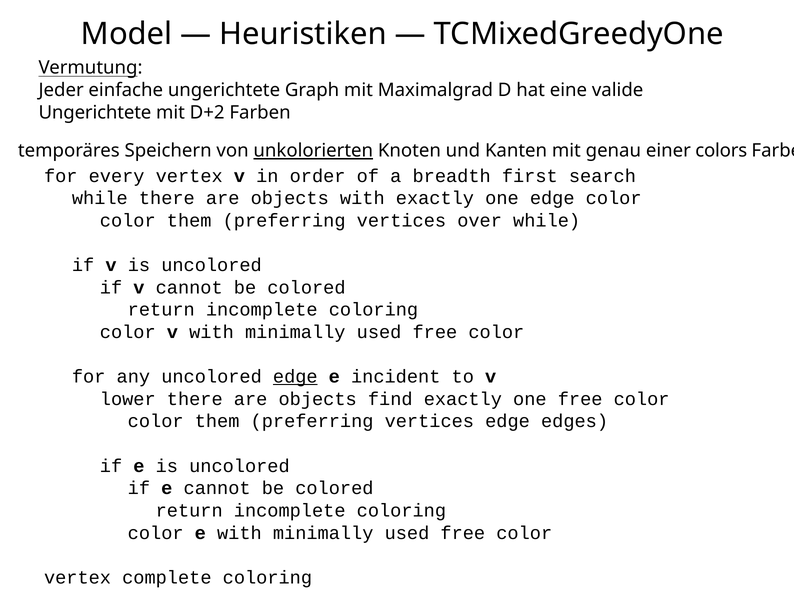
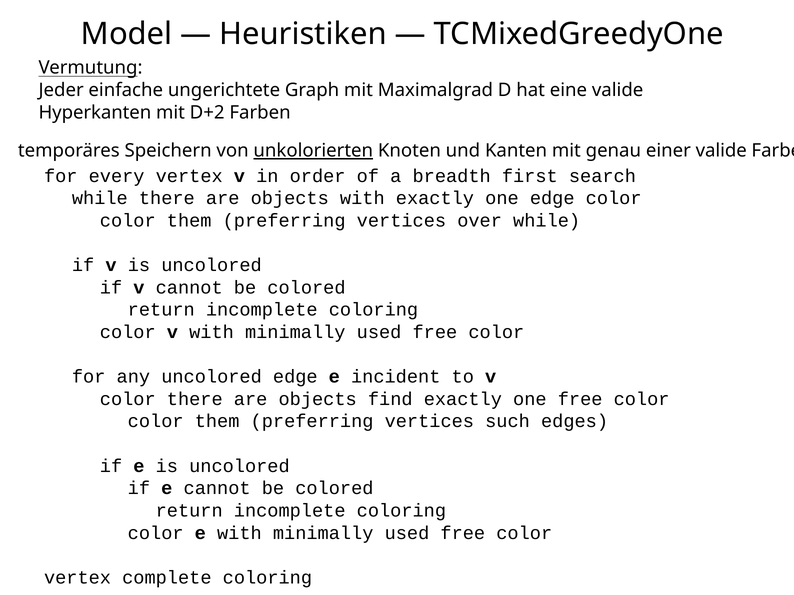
Ungerichtete at (95, 113): Ungerichtete -> Hyperkanten
einer colors: colors -> valide
edge at (295, 377) underline: present -> none
lower at (128, 399): lower -> color
vertices edge: edge -> such
